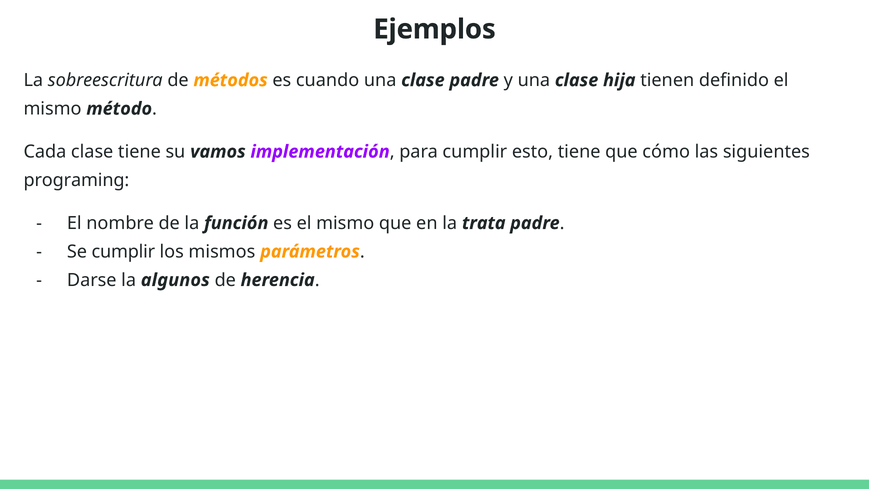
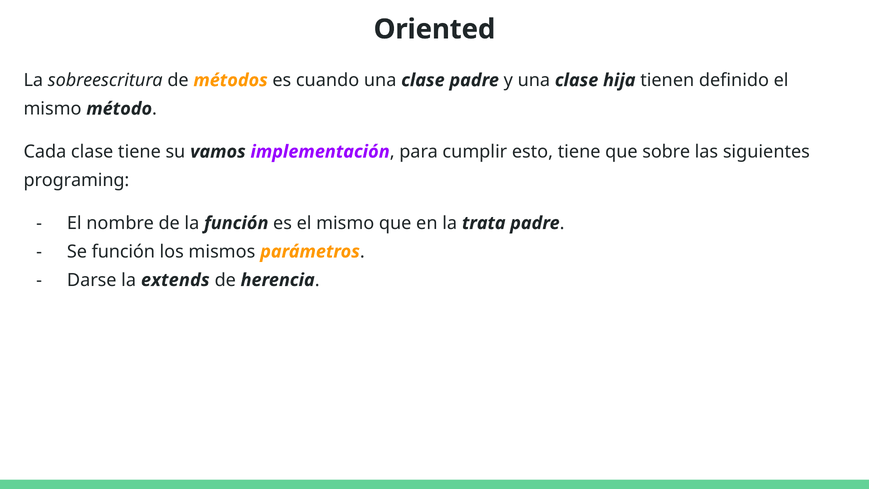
Ejemplos: Ejemplos -> Oriented
cómo: cómo -> sobre
Se cumplir: cumplir -> función
algunos: algunos -> extends
